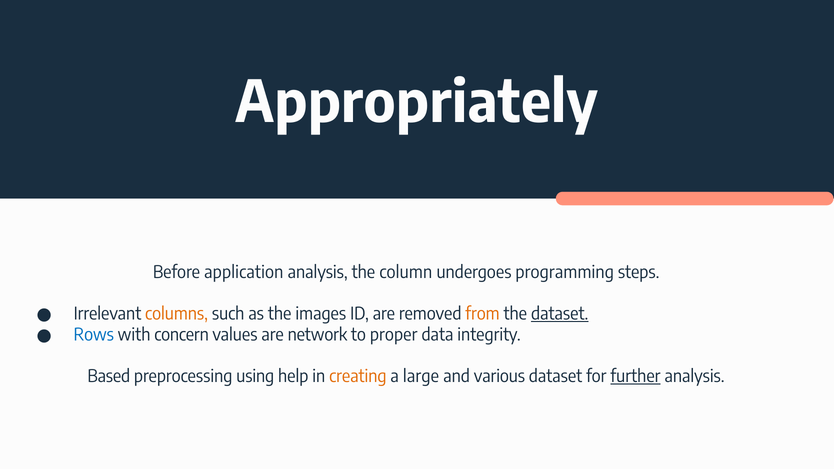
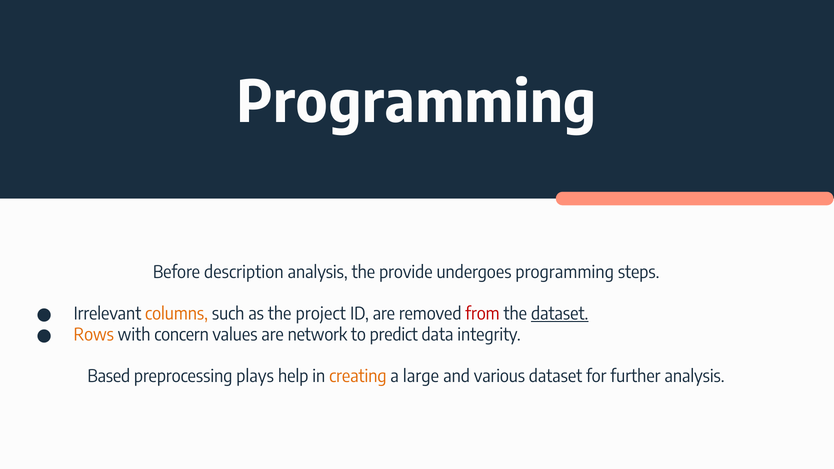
Appropriately at (417, 103): Appropriately -> Programming
application: application -> description
column: column -> provide
images: images -> project
from colour: orange -> red
Rows colour: blue -> orange
proper: proper -> predict
using: using -> plays
further underline: present -> none
